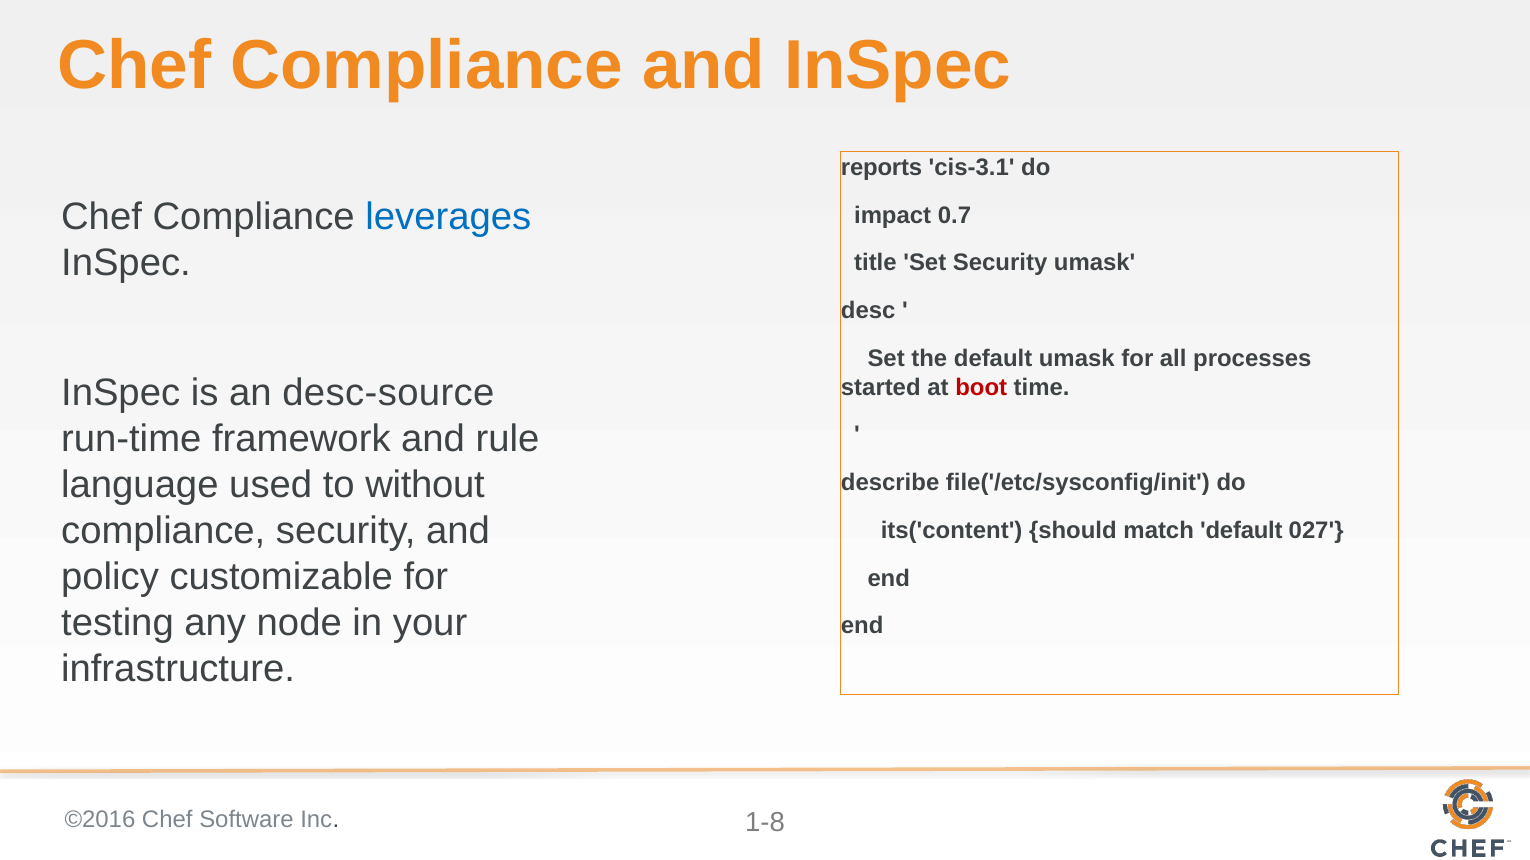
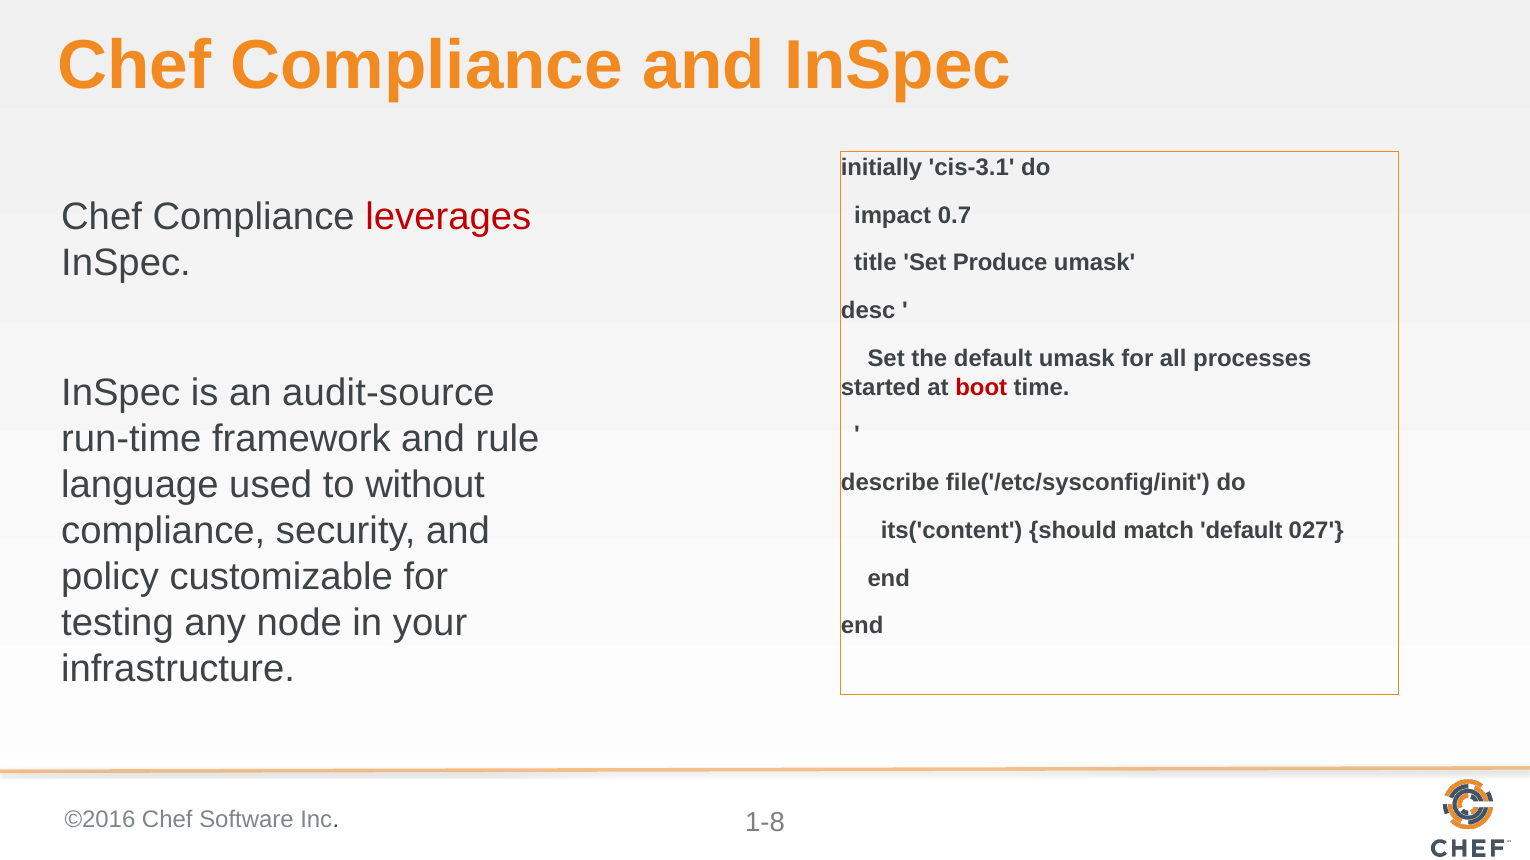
reports: reports -> initially
leverages colour: blue -> red
Set Security: Security -> Produce
desc-source: desc-source -> audit-source
